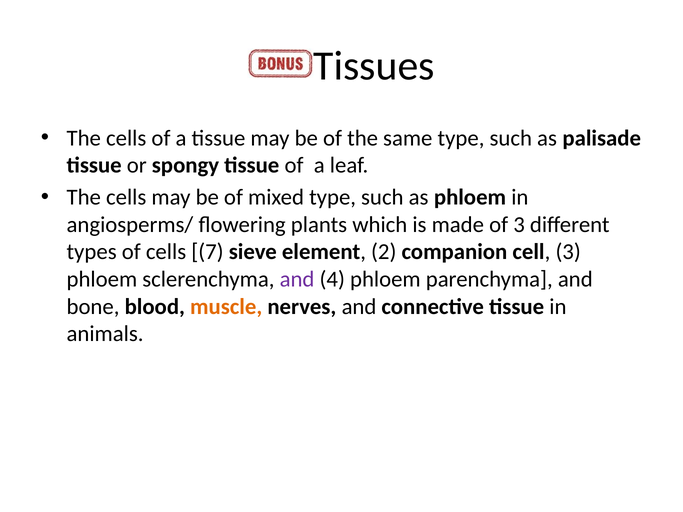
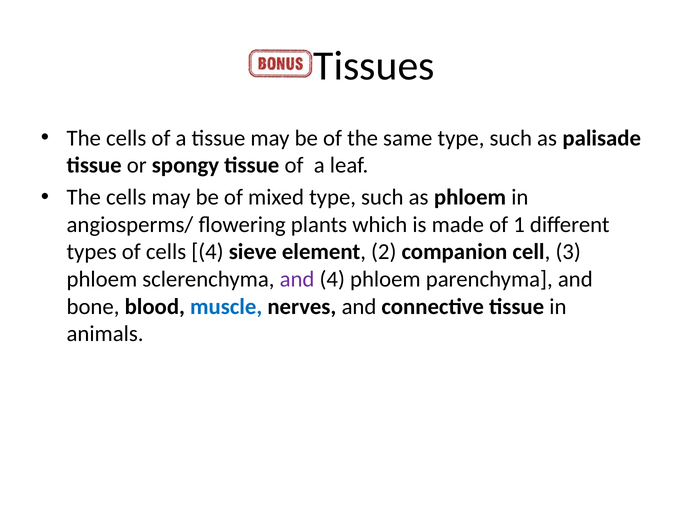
of 3: 3 -> 1
cells 7: 7 -> 4
muscle colour: orange -> blue
